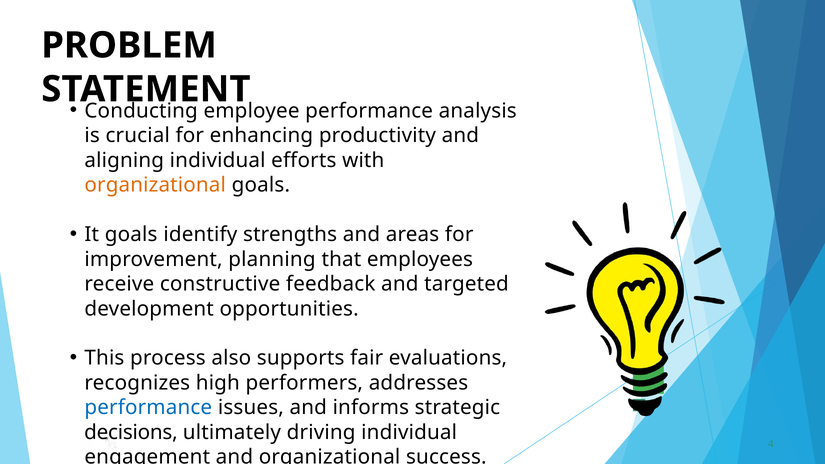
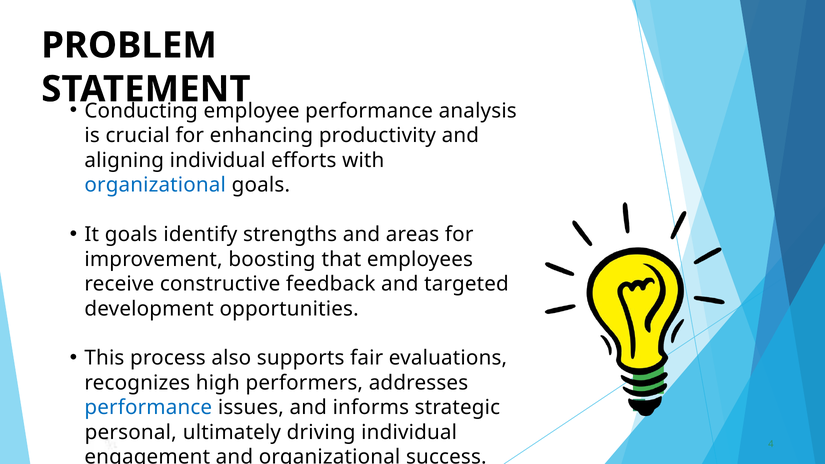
organizational at (155, 185) colour: orange -> blue
planning: planning -> boosting
decisions: decisions -> personal
